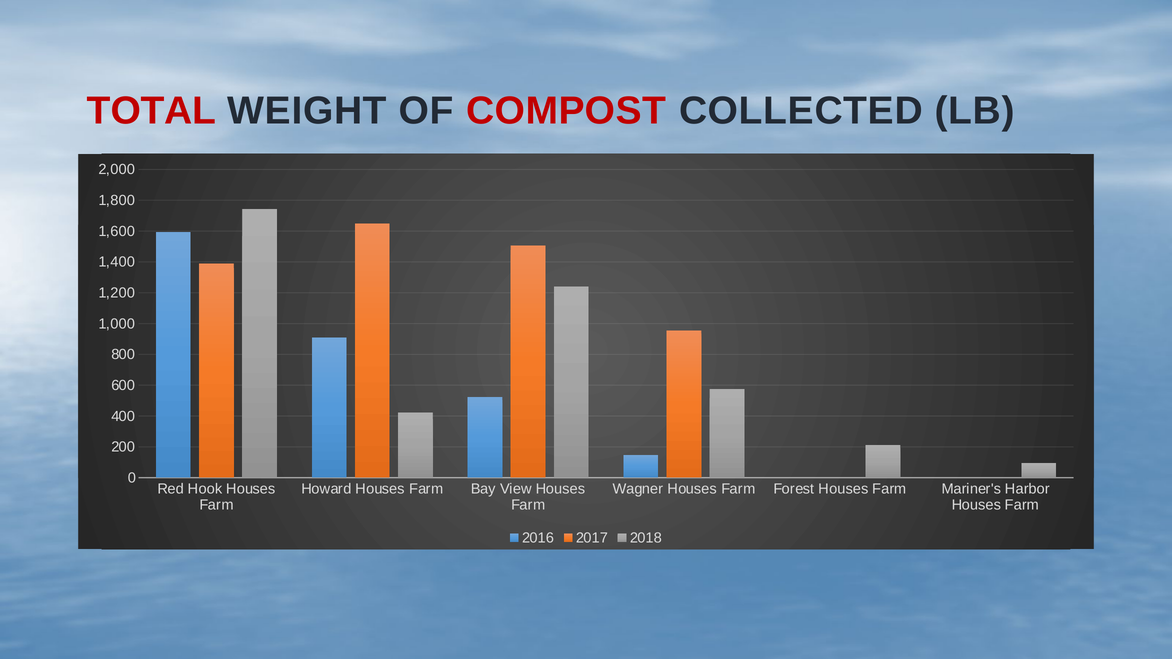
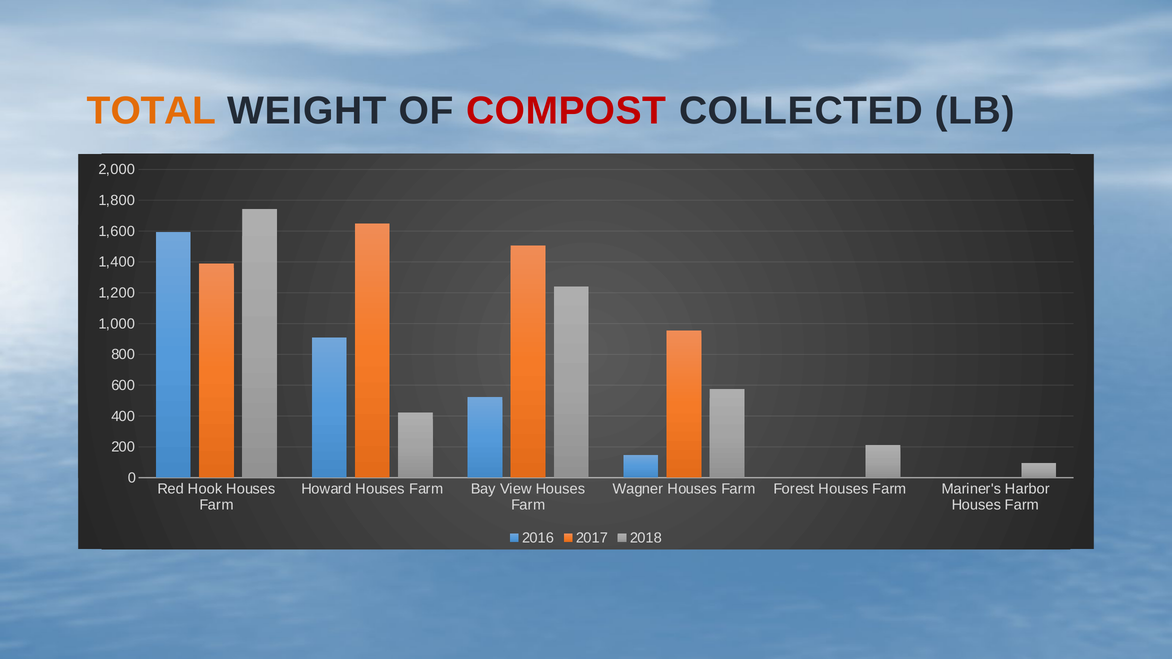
TOTAL colour: red -> orange
